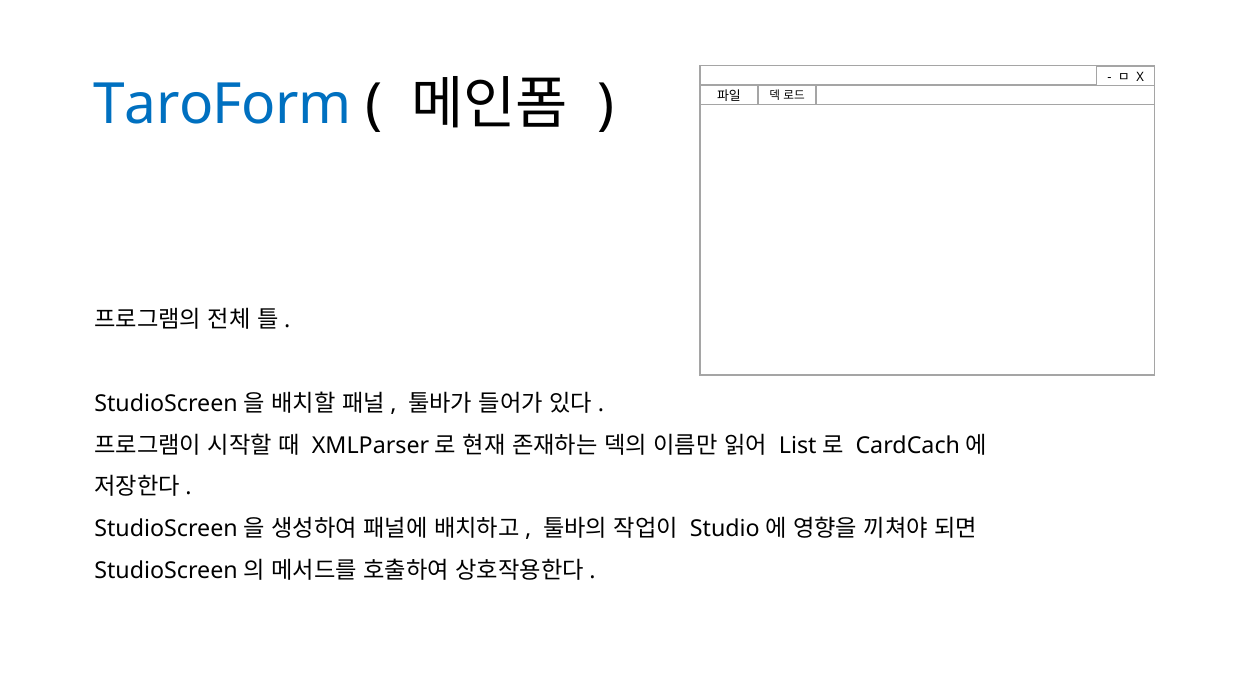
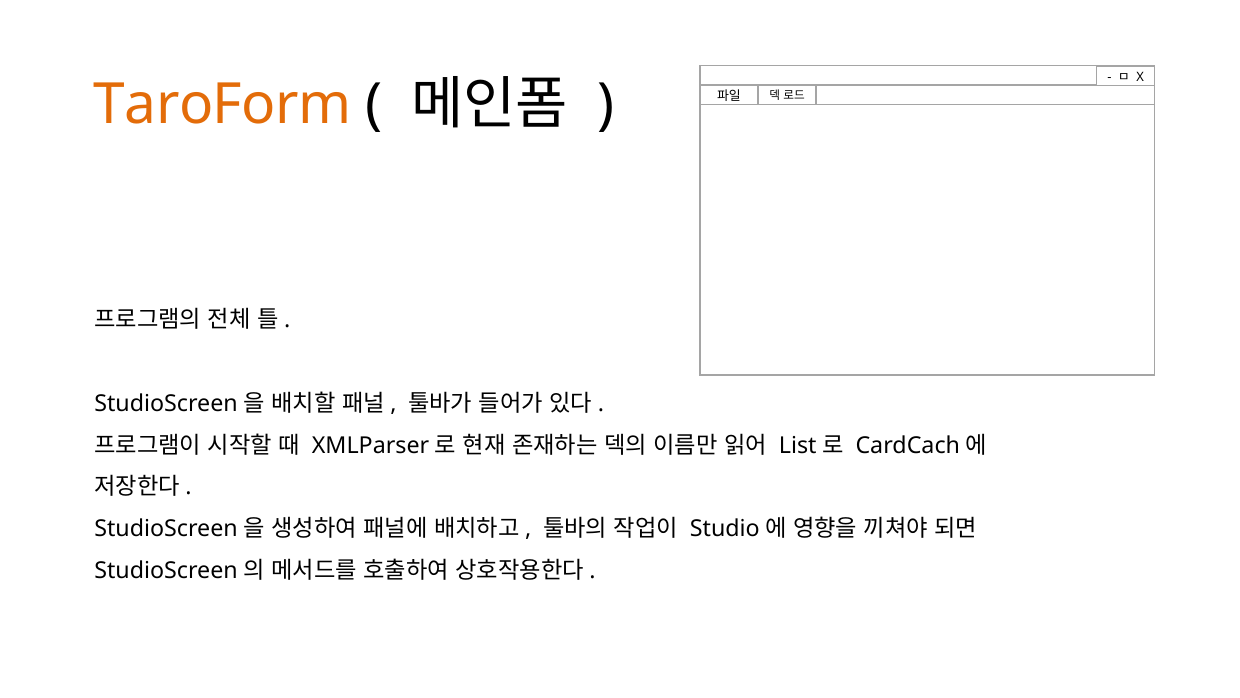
TaroForm colour: blue -> orange
